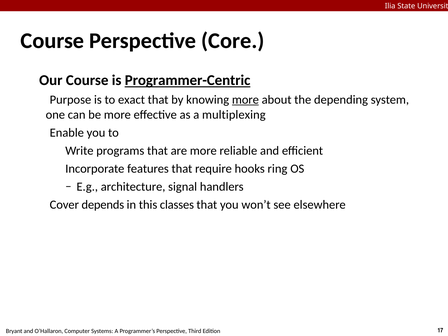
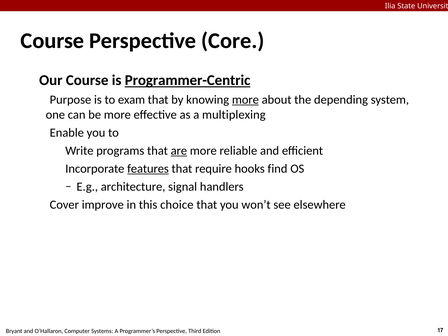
exact: exact -> exam
are underline: none -> present
features underline: none -> present
ring: ring -> find
depends: depends -> improve
classes: classes -> choice
